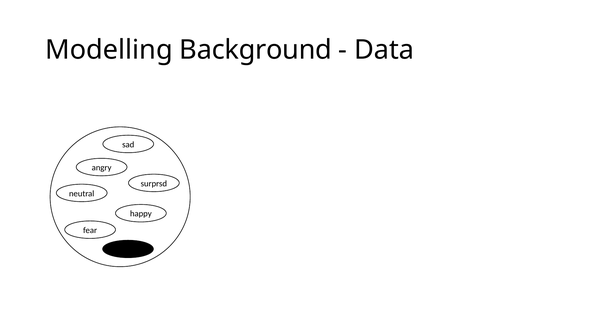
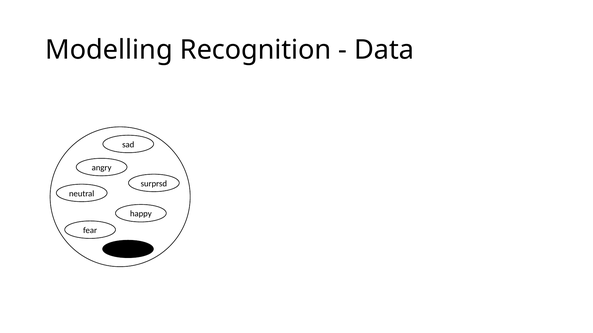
Background: Background -> Recognition
